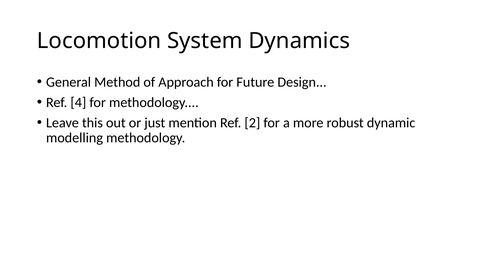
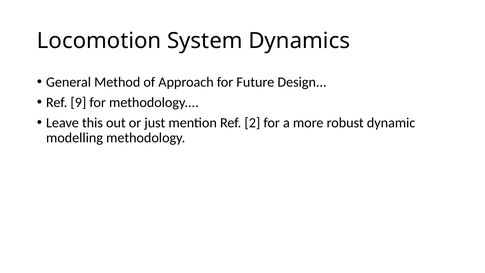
4: 4 -> 9
